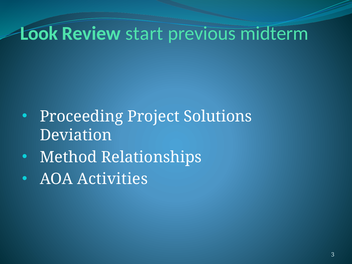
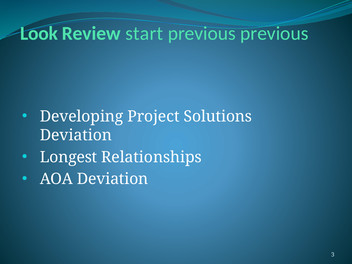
previous midterm: midterm -> previous
Proceeding: Proceeding -> Developing
Method: Method -> Longest
AOA Activities: Activities -> Deviation
